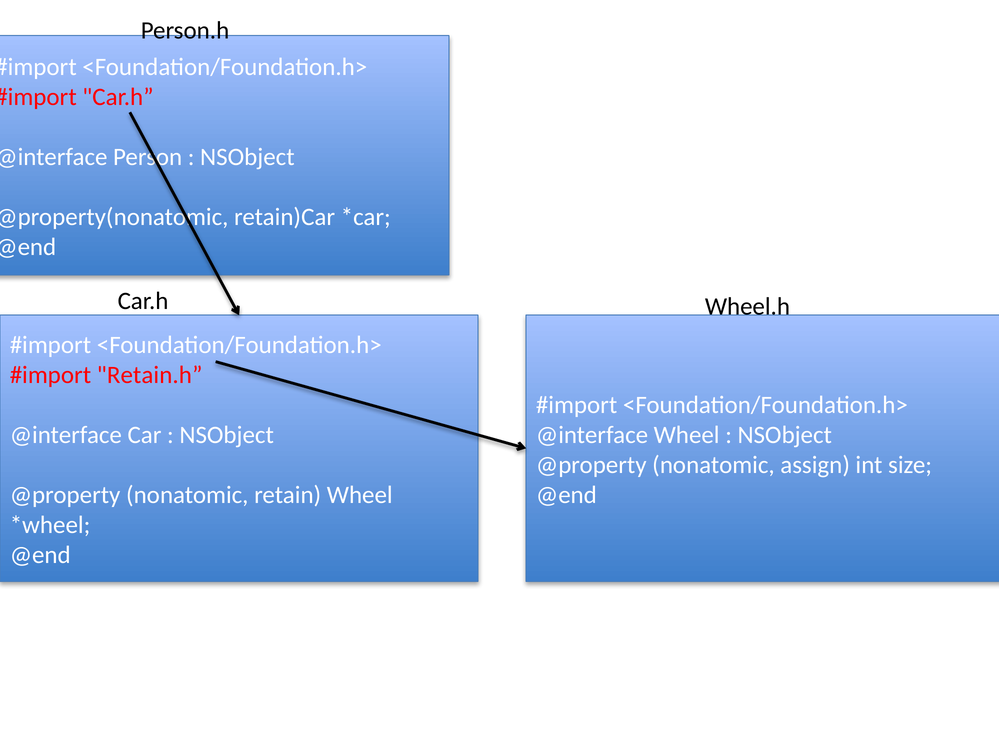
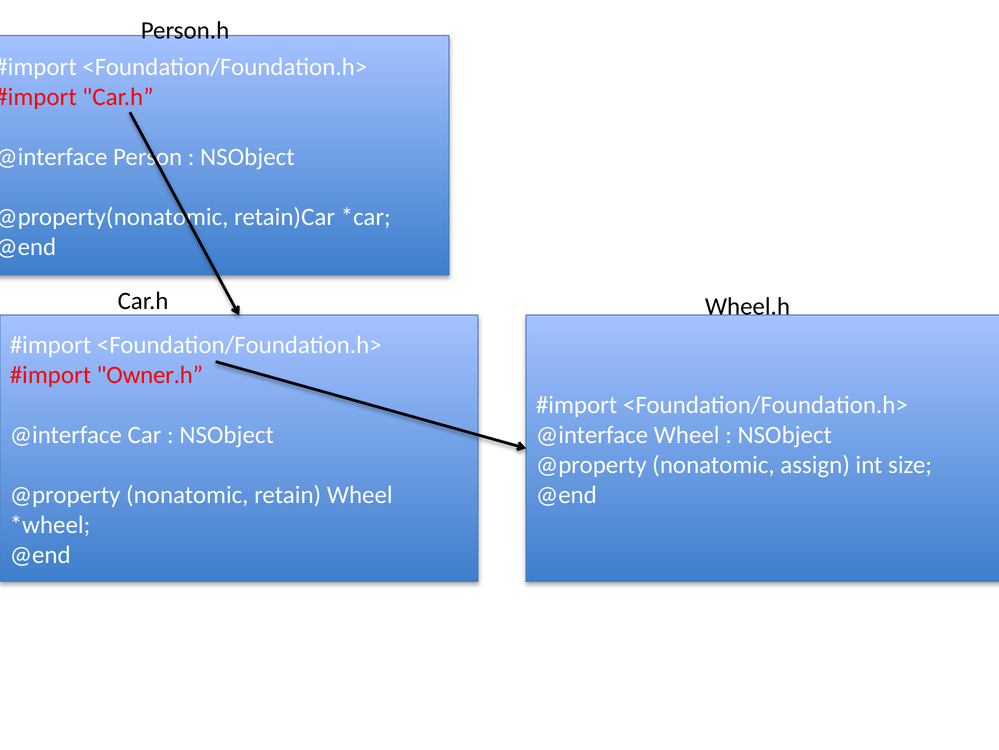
Retain.h: Retain.h -> Owner.h
